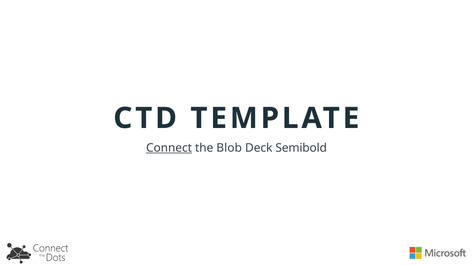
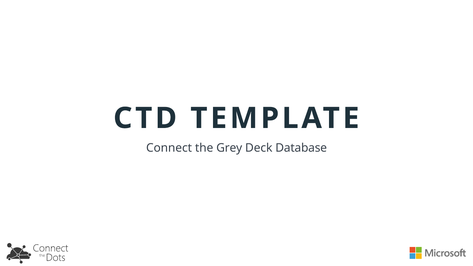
Connect underline: present -> none
Blob: Blob -> Grey
Semibold: Semibold -> Database
